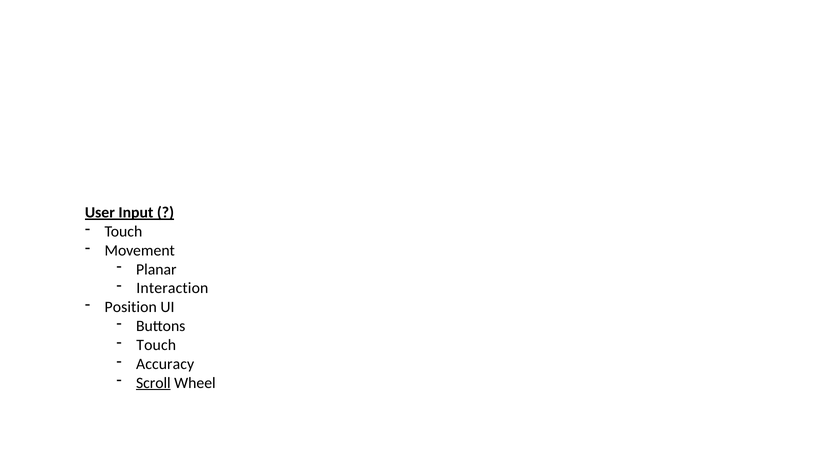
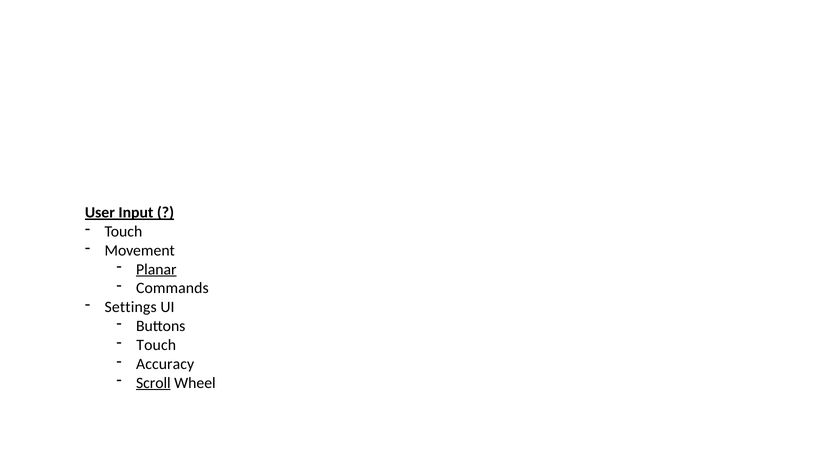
Planar underline: none -> present
Interaction: Interaction -> Commands
Position: Position -> Settings
